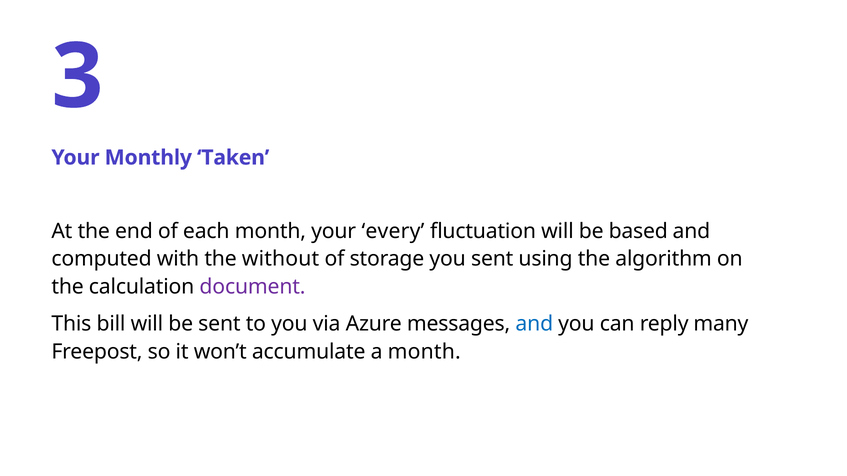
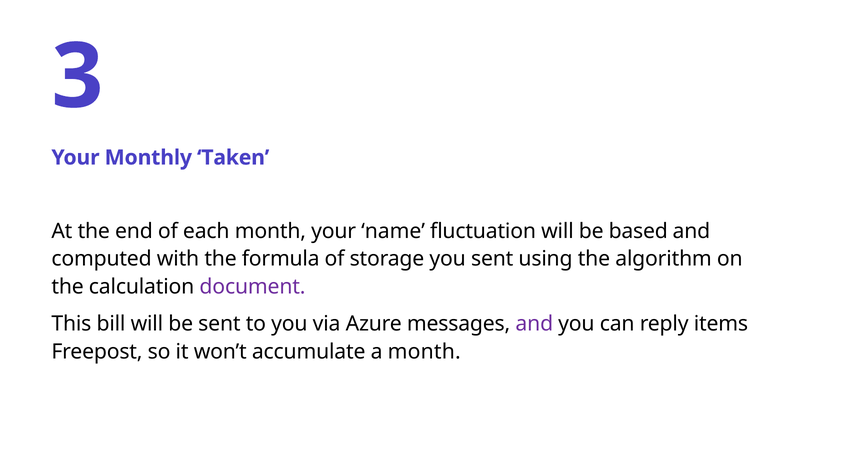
every: every -> name
without: without -> formula
and at (534, 324) colour: blue -> purple
many: many -> items
